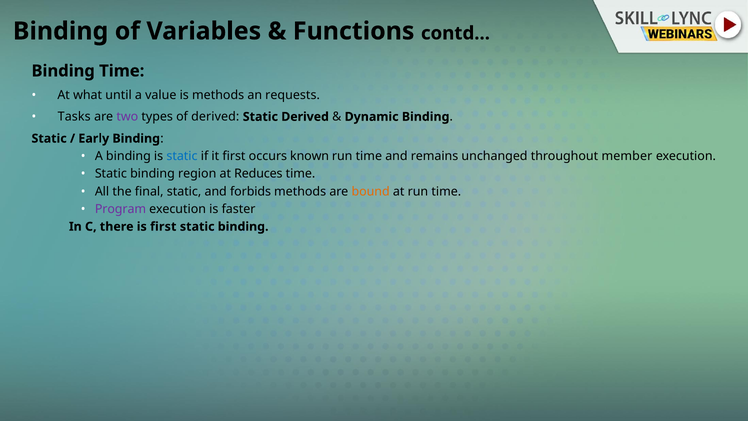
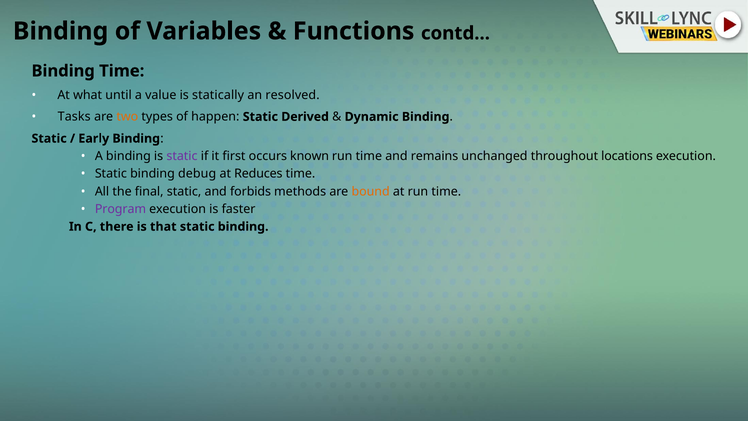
is methods: methods -> statically
requests: requests -> resolved
two colour: purple -> orange
of derived: derived -> happen
static at (182, 156) colour: blue -> purple
member: member -> locations
region: region -> debug
is first: first -> that
